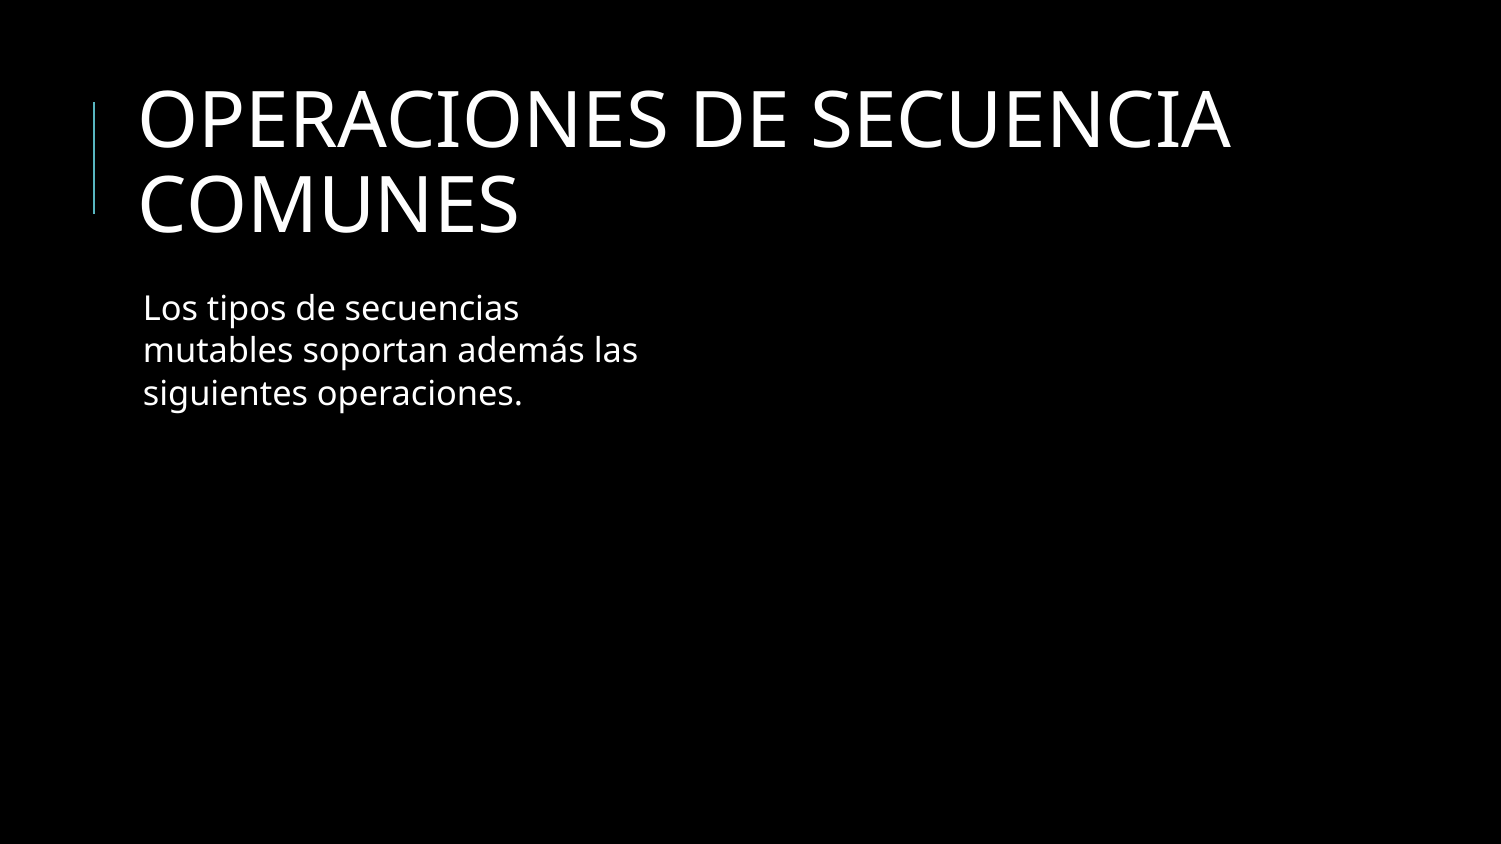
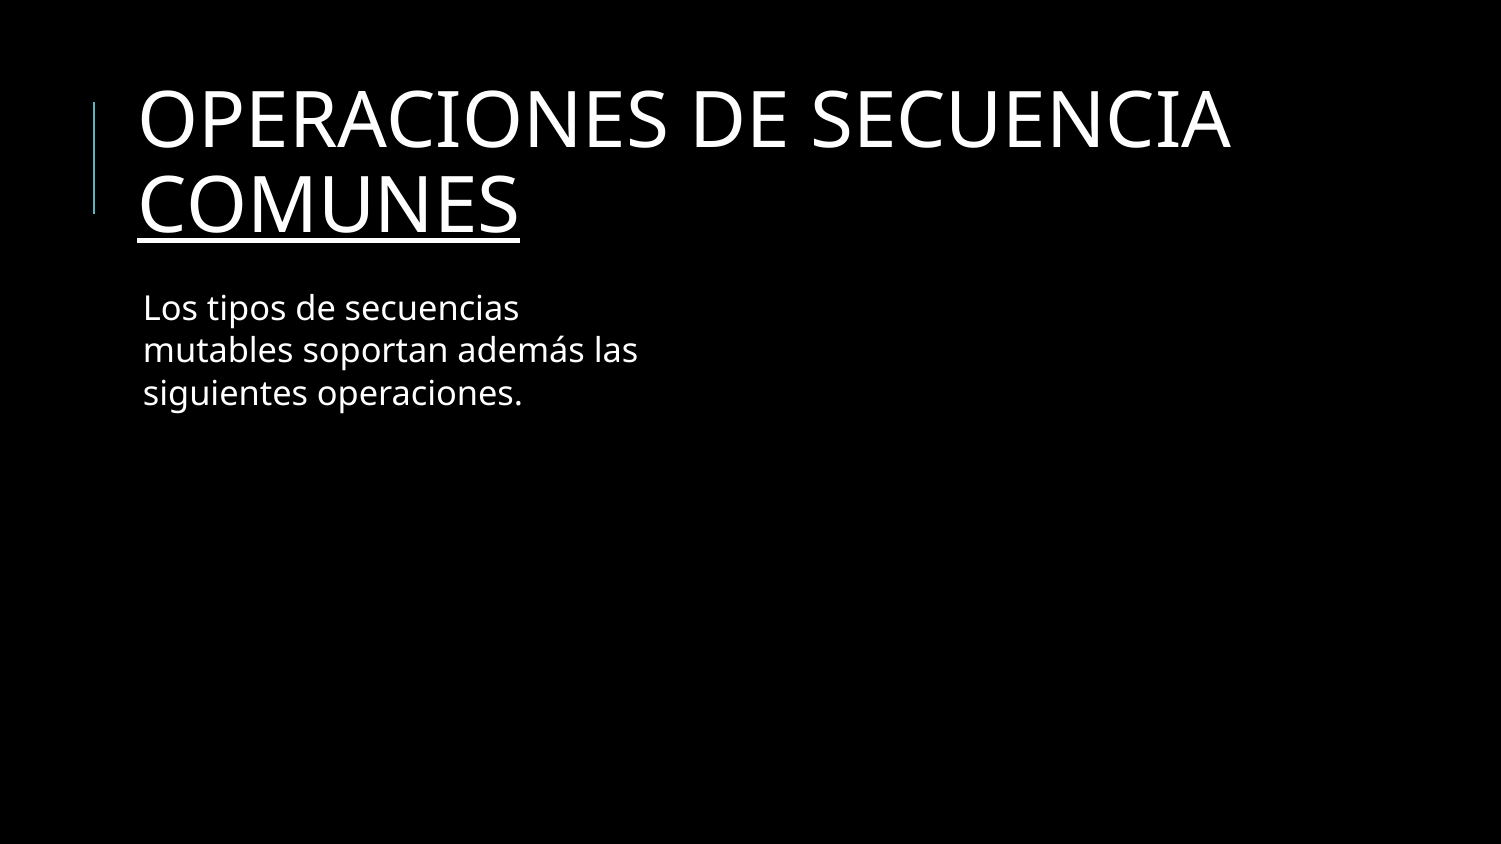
COMUNES underline: none -> present
